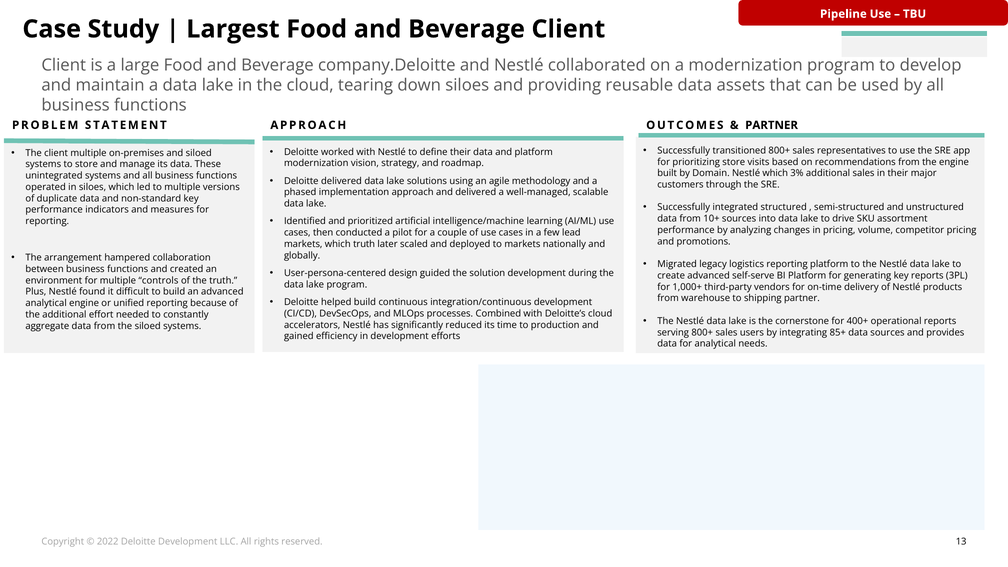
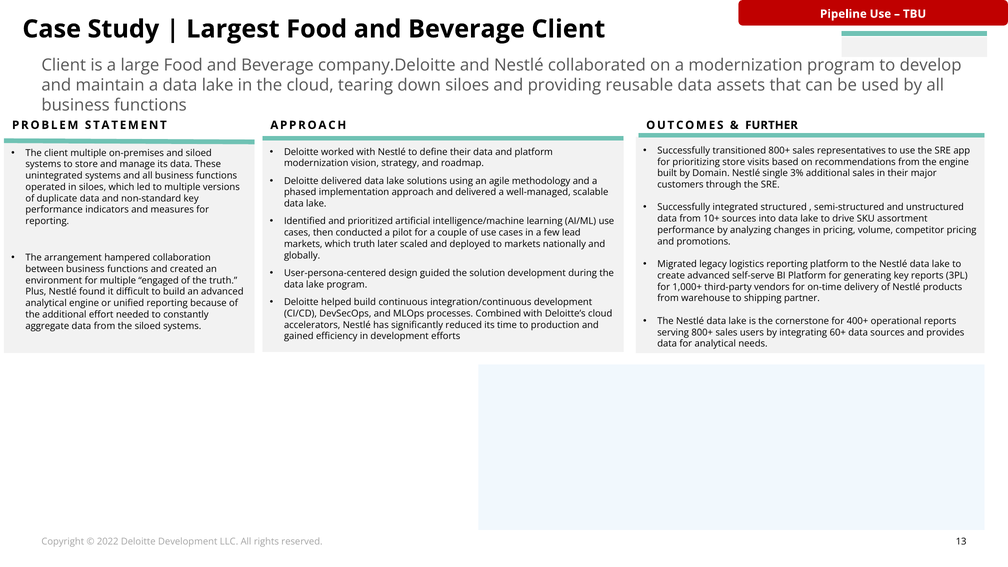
PARTNER at (772, 125): PARTNER -> FURTHER
Nestlé which: which -> single
controls: controls -> engaged
85+: 85+ -> 60+
